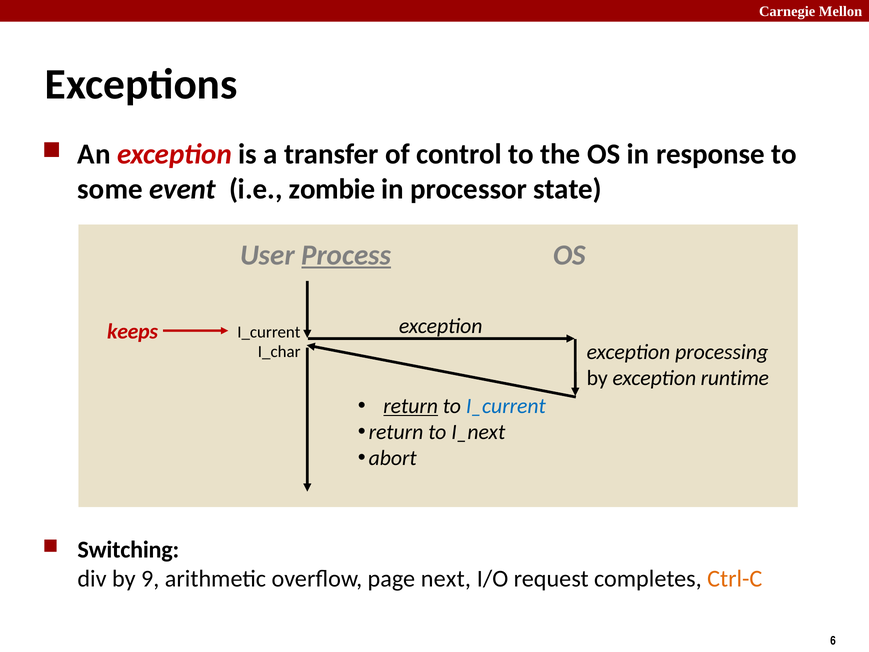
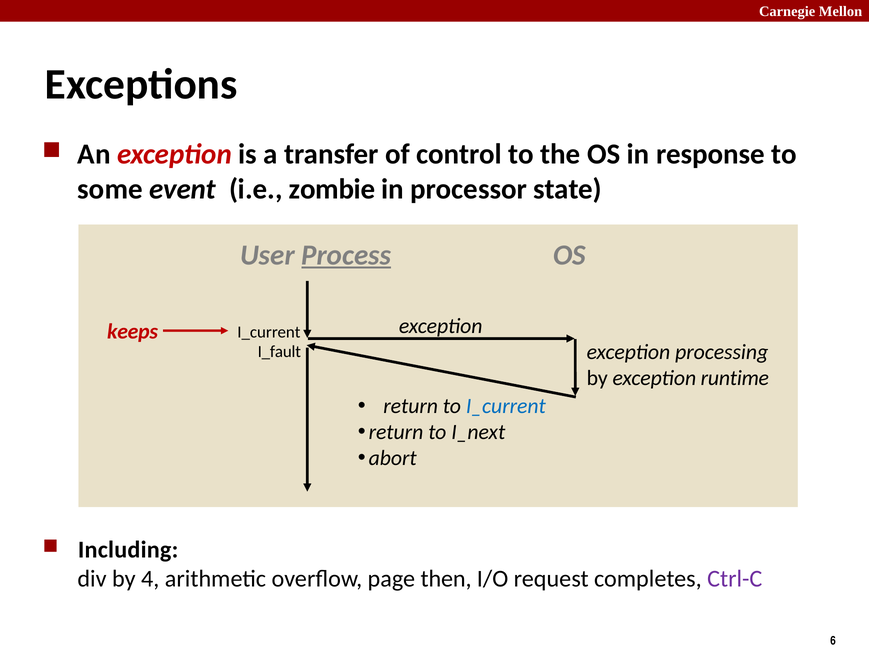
I_char: I_char -> I_fault
return at (411, 406) underline: present -> none
Switching: Switching -> Including
9: 9 -> 4
next: next -> then
Ctrl-C colour: orange -> purple
